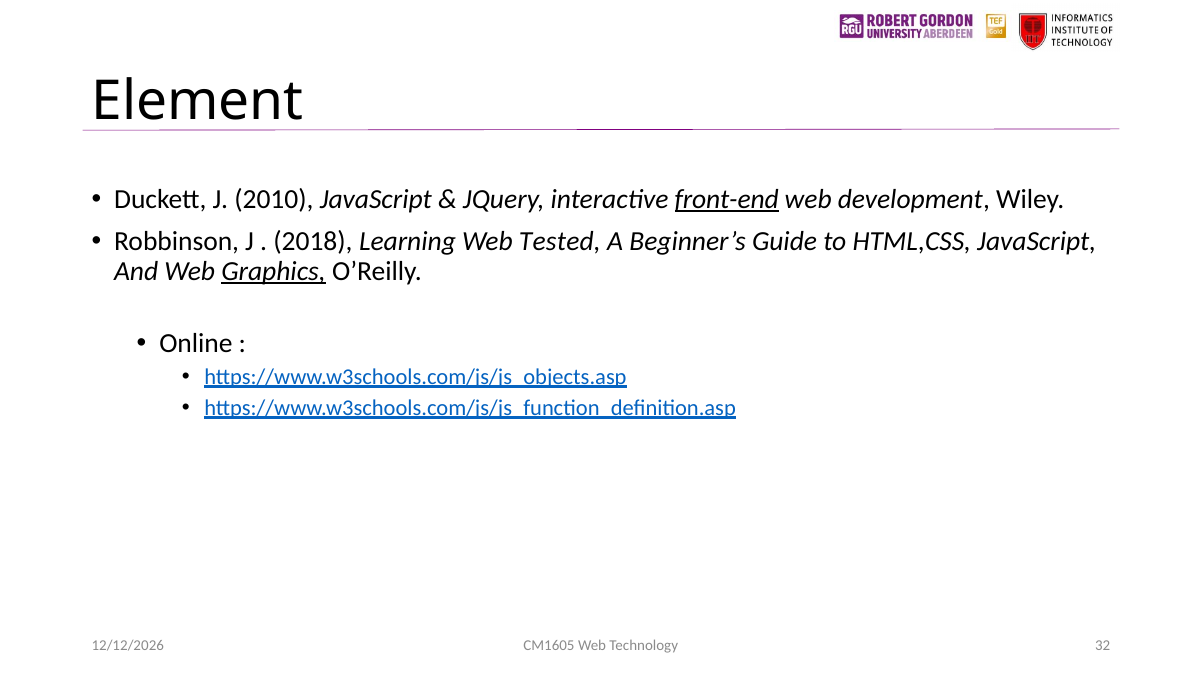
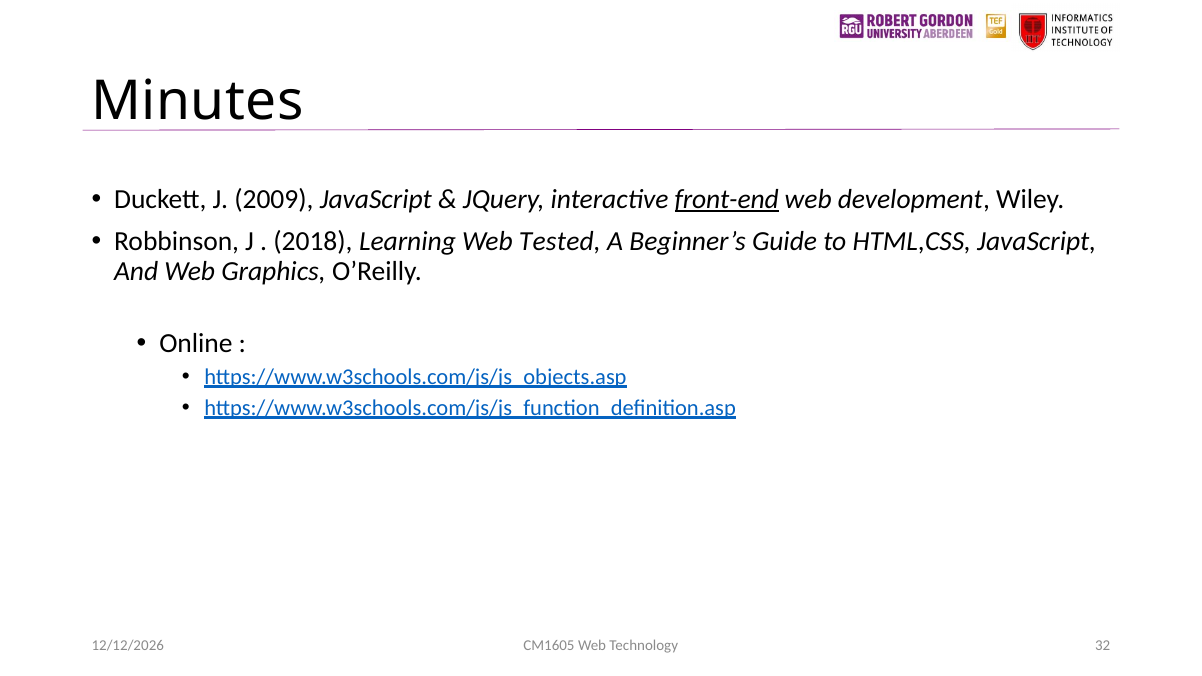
Element: Element -> Minutes
2010: 2010 -> 2009
Graphics underline: present -> none
